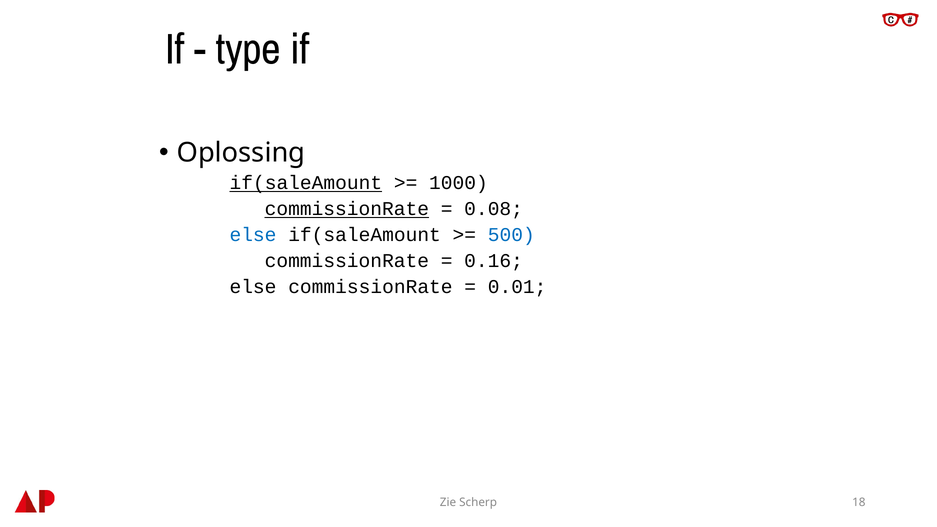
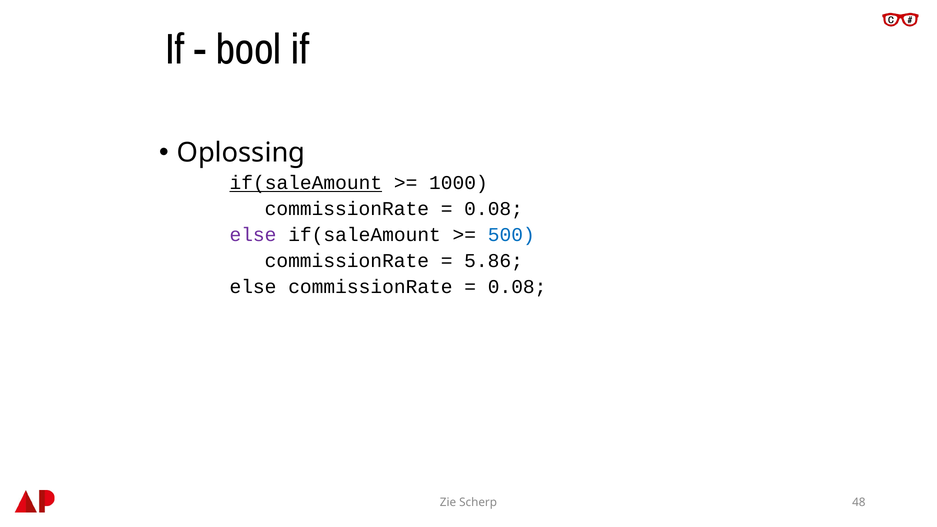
type: type -> bool
commissionRate at (347, 209) underline: present -> none
else at (253, 235) colour: blue -> purple
0.16: 0.16 -> 5.86
0.01 at (517, 287): 0.01 -> 0.08
18: 18 -> 48
